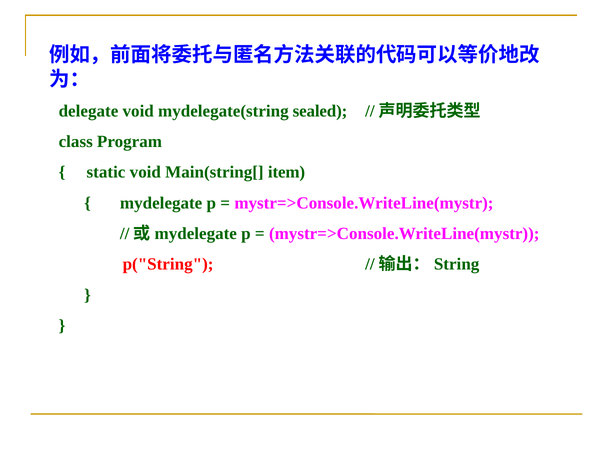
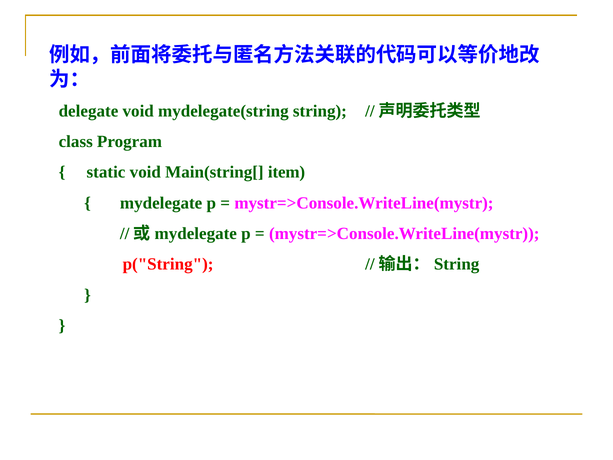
sealed: sealed -> string
